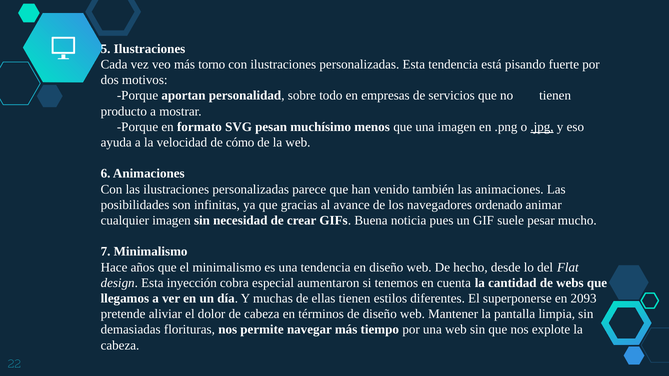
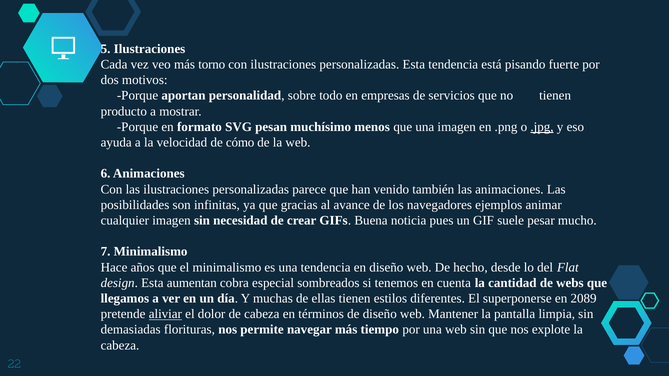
ordenado: ordenado -> ejemplos
inyección: inyección -> aumentan
aumentaron: aumentaron -> sombreados
2093: 2093 -> 2089
aliviar underline: none -> present
